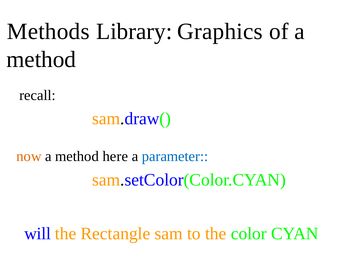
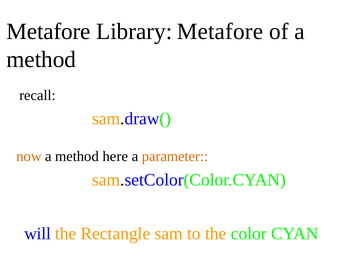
Methods at (48, 31): Methods -> Metafore
Library Graphics: Graphics -> Metafore
parameter colour: blue -> orange
